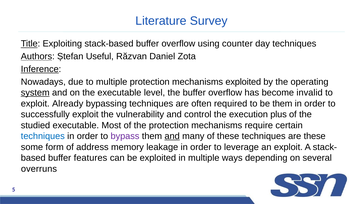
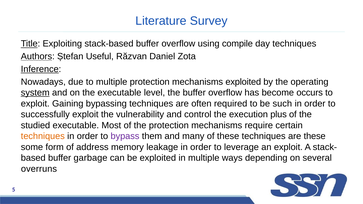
counter: counter -> compile
invalid: invalid -> occurs
Already: Already -> Gaining
be them: them -> such
techniques at (43, 136) colour: blue -> orange
and at (172, 136) underline: present -> none
features: features -> garbage
